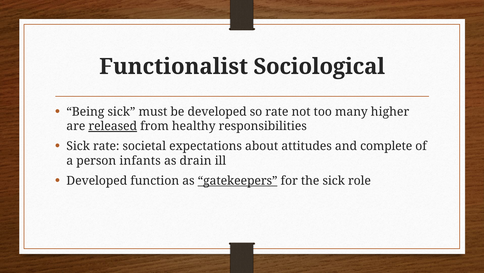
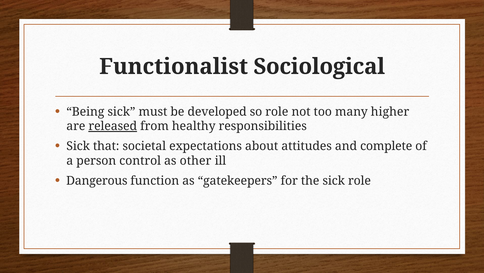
so rate: rate -> role
Sick rate: rate -> that
infants: infants -> control
drain: drain -> other
Developed at (97, 180): Developed -> Dangerous
gatekeepers underline: present -> none
